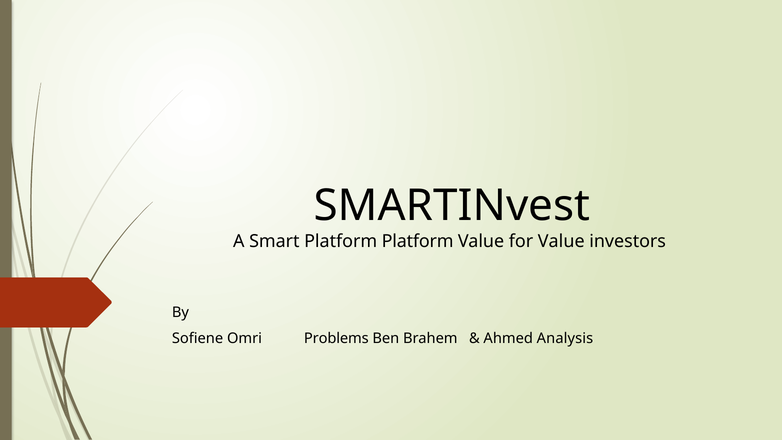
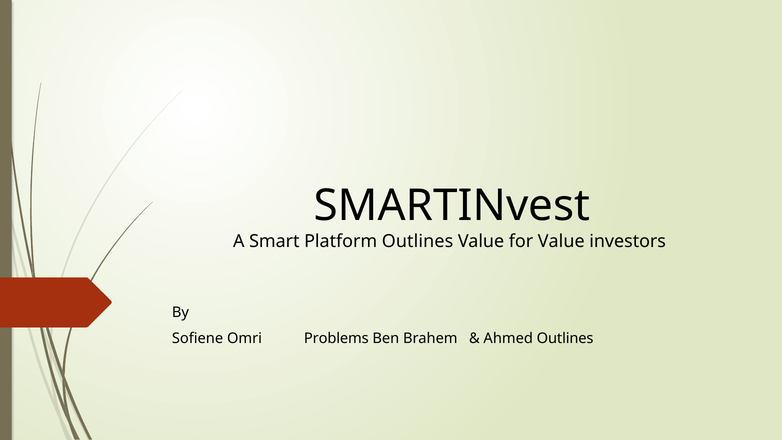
Platform Platform: Platform -> Outlines
Ahmed Analysis: Analysis -> Outlines
